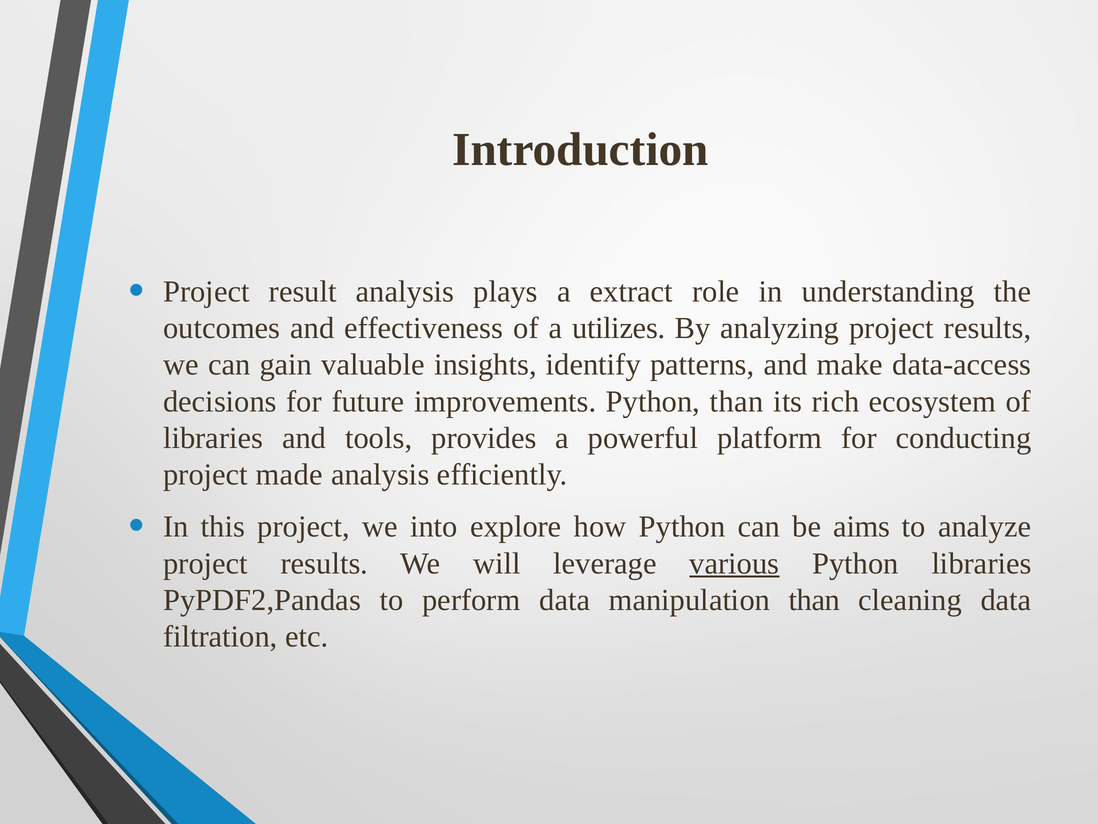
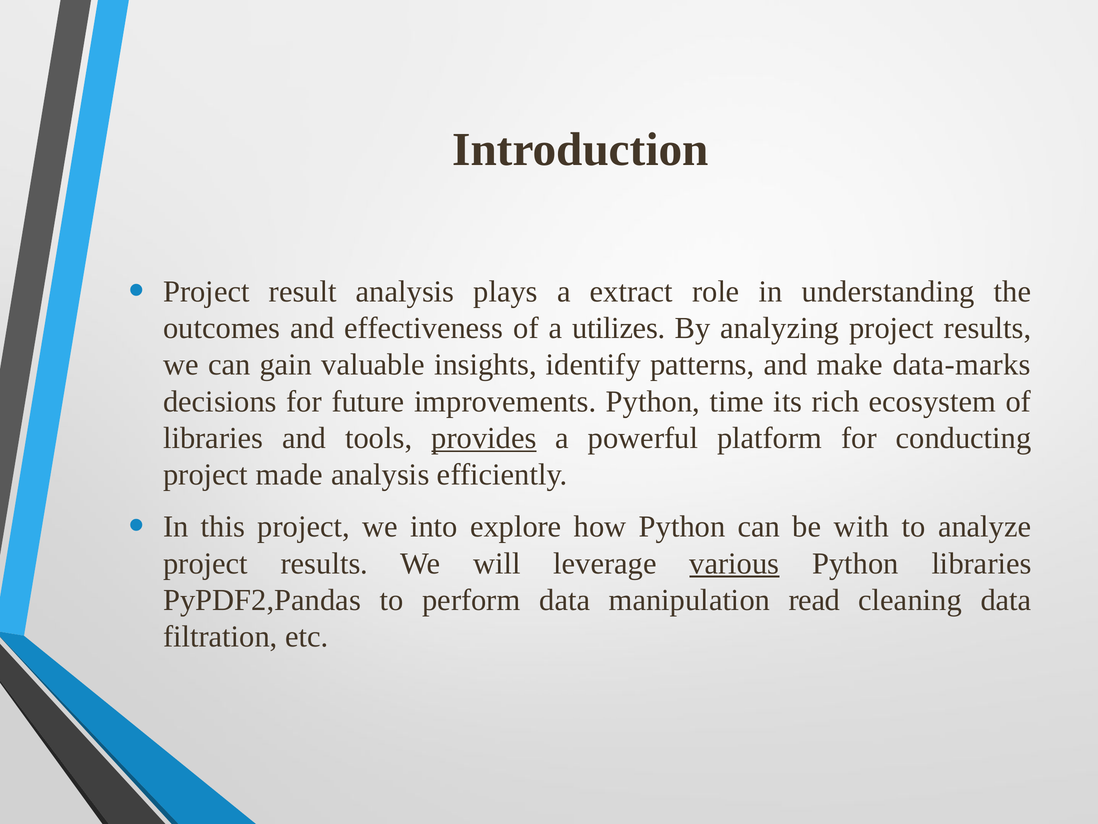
data-access: data-access -> data-marks
Python than: than -> time
provides underline: none -> present
aims: aims -> with
manipulation than: than -> read
